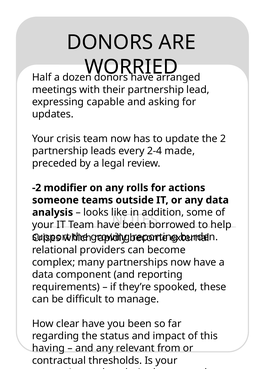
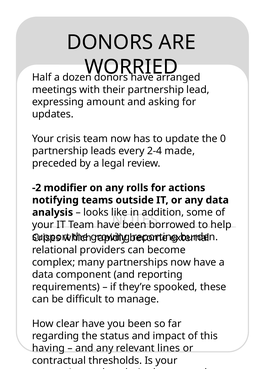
capable: capable -> amount
2: 2 -> 0
someone: someone -> notifying
from: from -> lines
